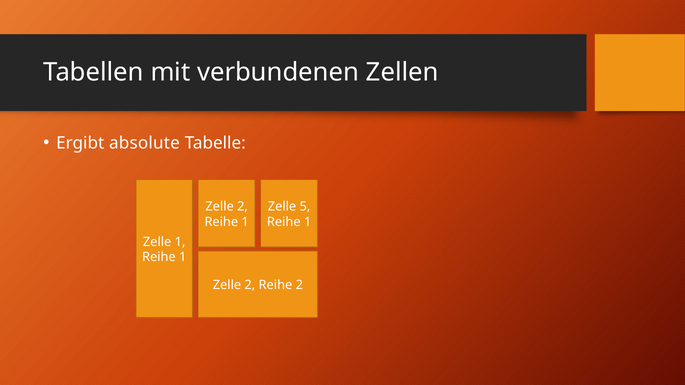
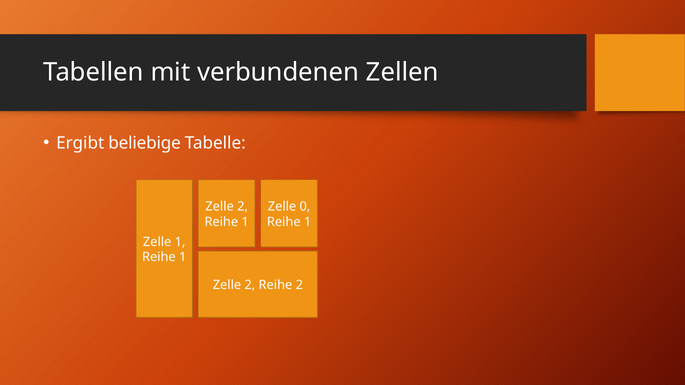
absolute: absolute -> beliebige
5: 5 -> 0
